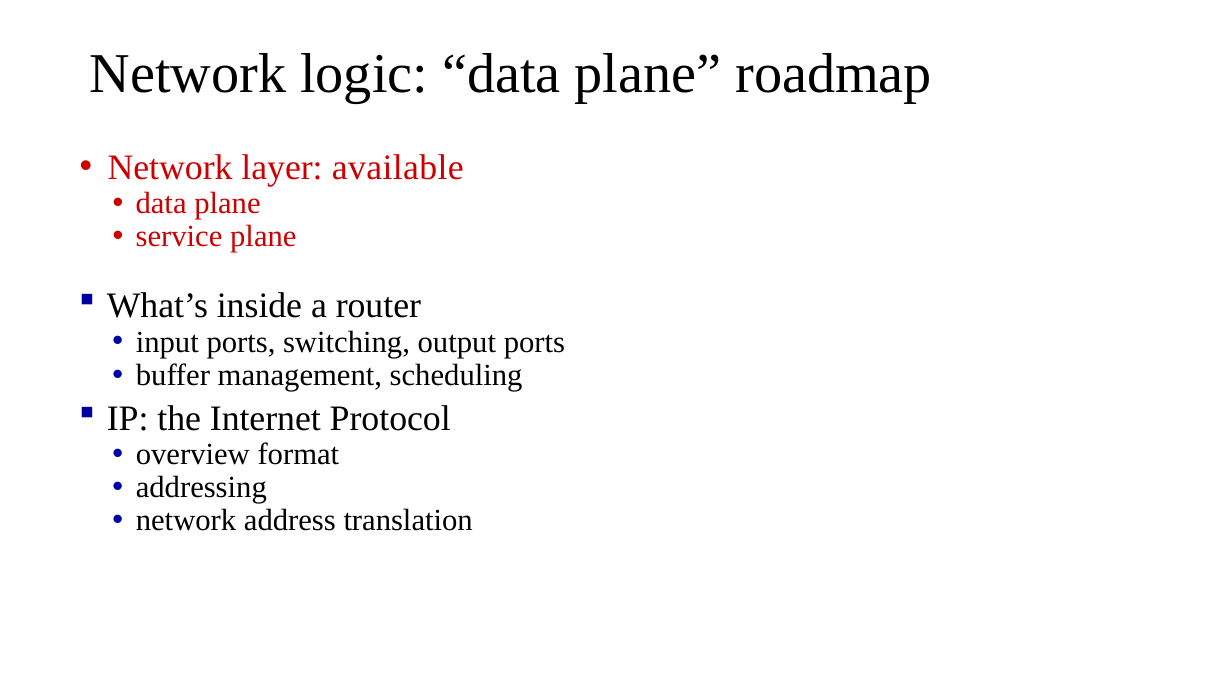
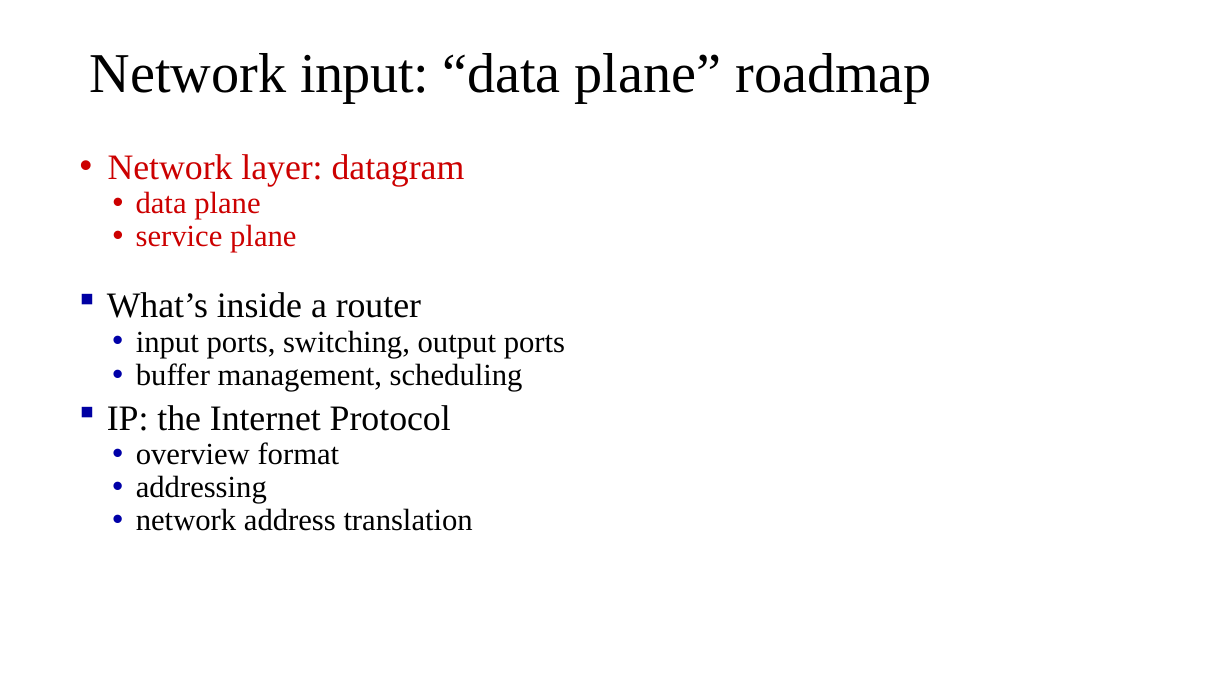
Network logic: logic -> input
available: available -> datagram
